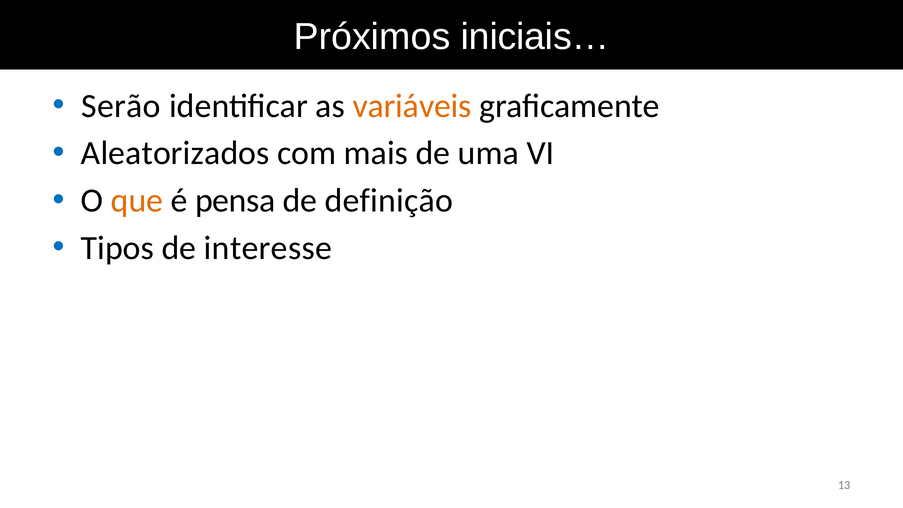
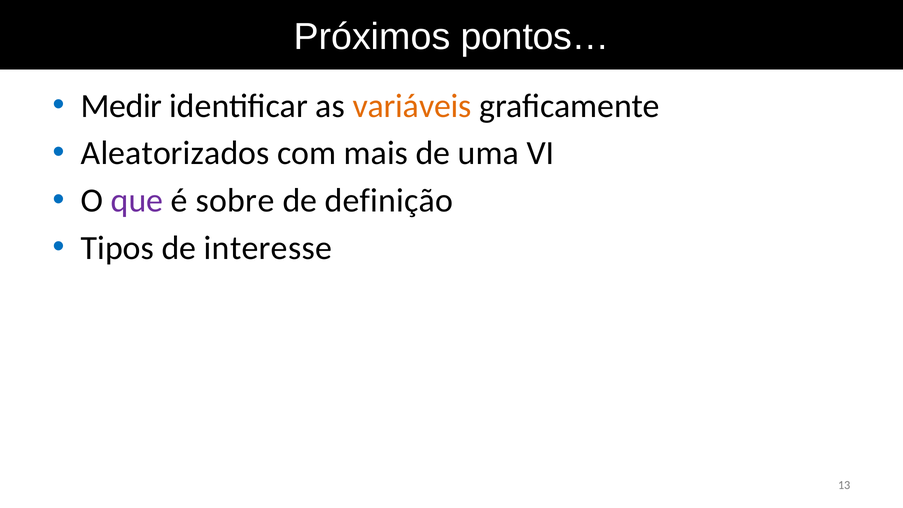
iniciais…: iniciais… -> pontos…
Serão: Serão -> Medir
que colour: orange -> purple
pensa: pensa -> sobre
